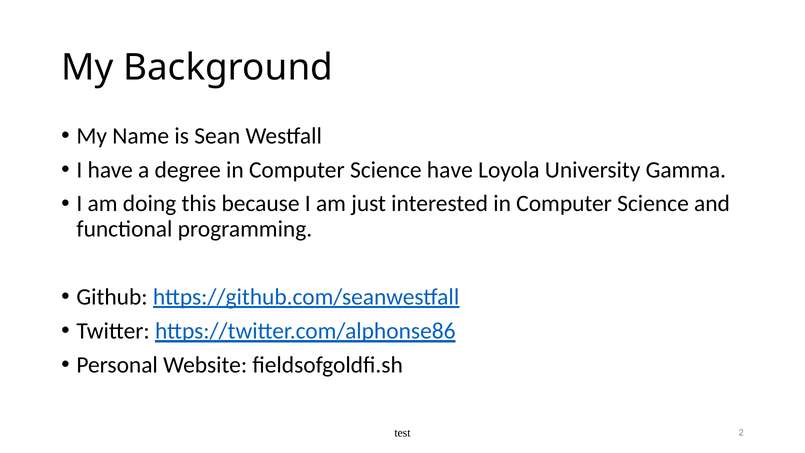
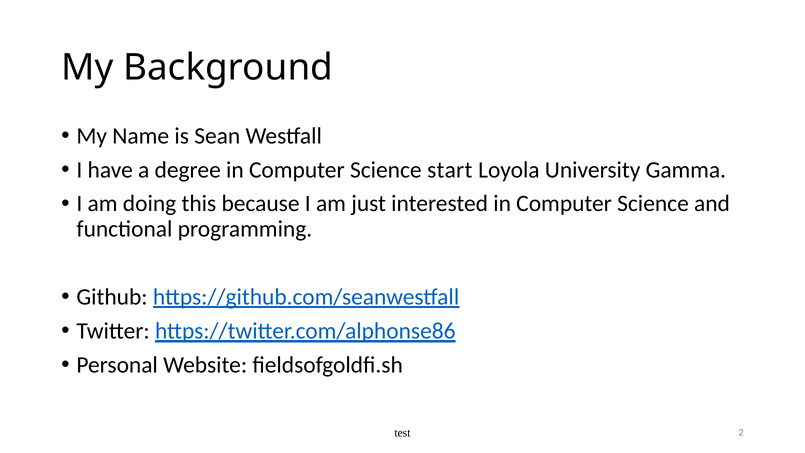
Science have: have -> start
